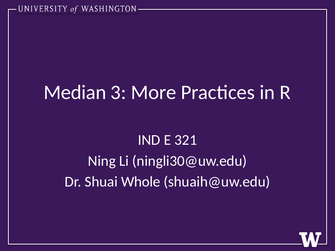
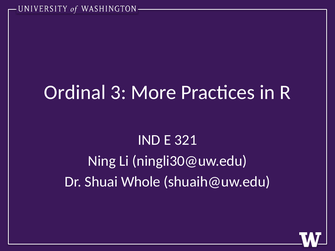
Median: Median -> Ordinal
